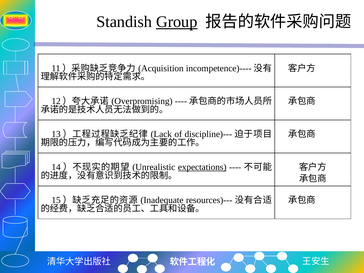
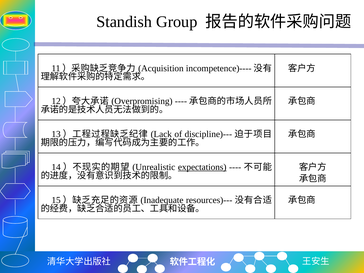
Group underline: present -> none
